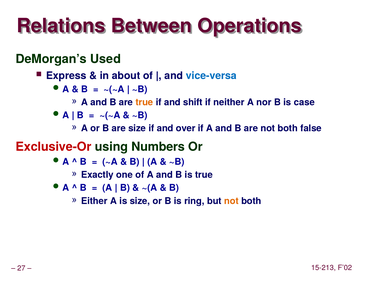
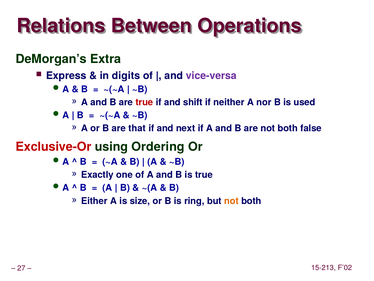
Used: Used -> Extra
about: about -> digits
vice-versa colour: blue -> purple
true at (144, 102) colour: orange -> red
case: case -> used
are size: size -> that
over: over -> next
Numbers: Numbers -> Ordering
